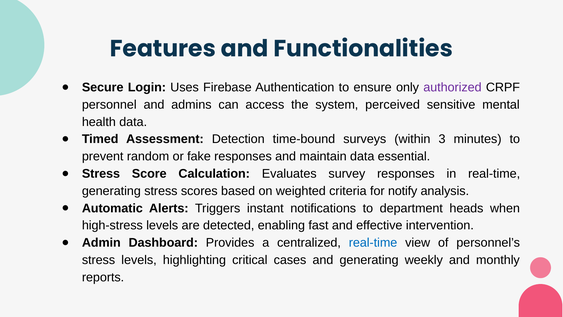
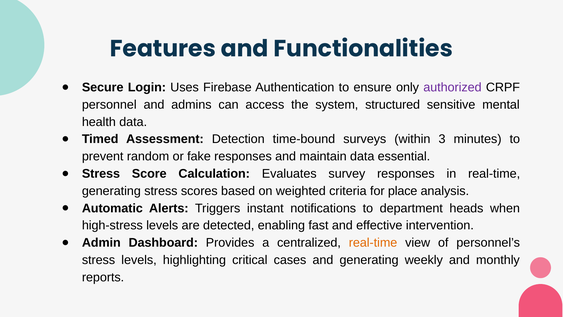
perceived: perceived -> structured
notify: notify -> place
real-time at (373, 243) colour: blue -> orange
